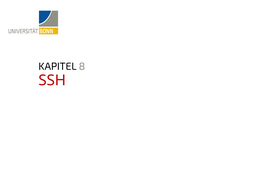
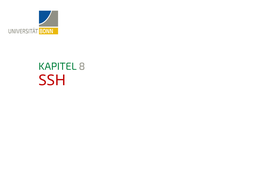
KAPITEL colour: black -> green
